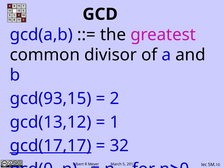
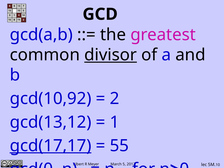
divisor underline: none -> present
gcd(93,15: gcd(93,15 -> gcd(10,92
32: 32 -> 55
